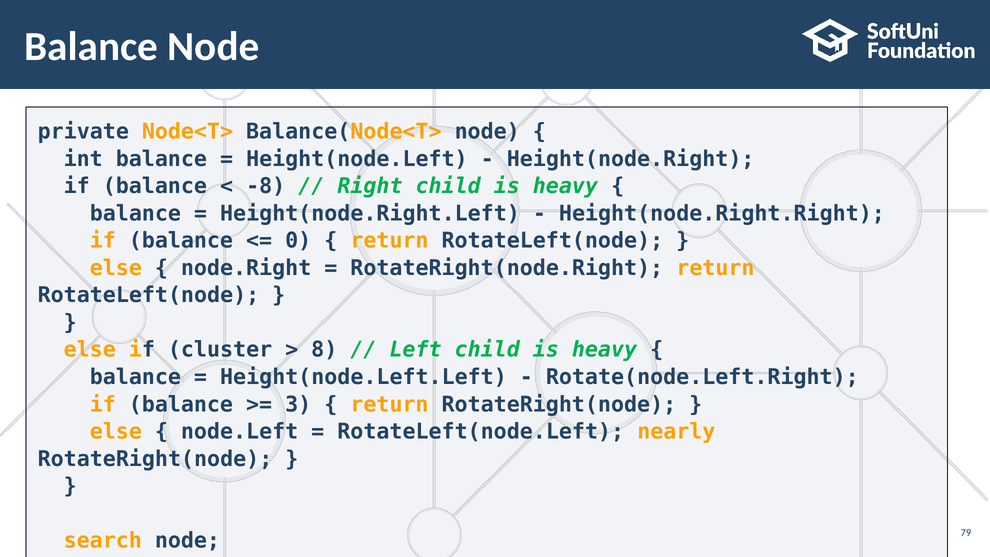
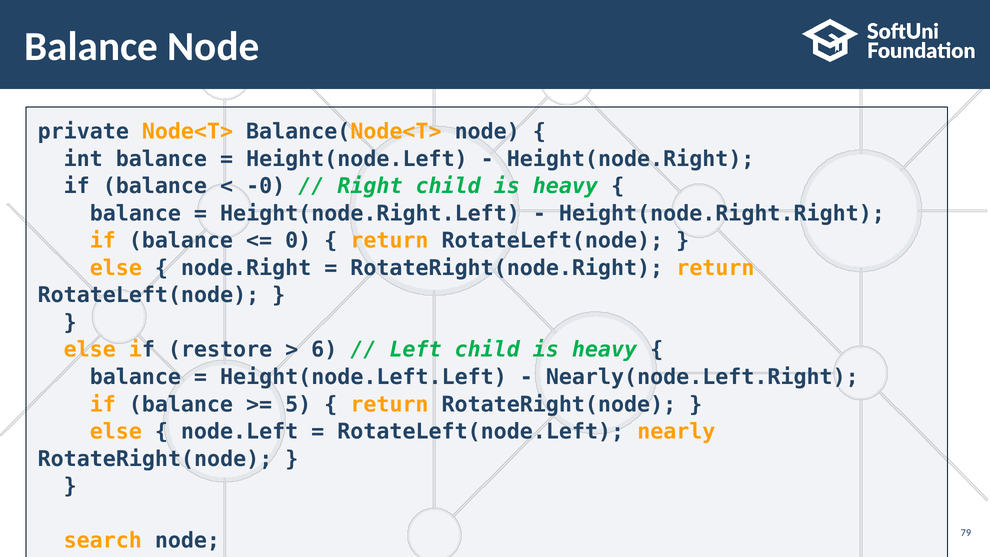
-8: -8 -> -0
cluster: cluster -> restore
8: 8 -> 6
Rotate(node.Left.Right: Rotate(node.Left.Right -> Nearly(node.Left.Right
3: 3 -> 5
